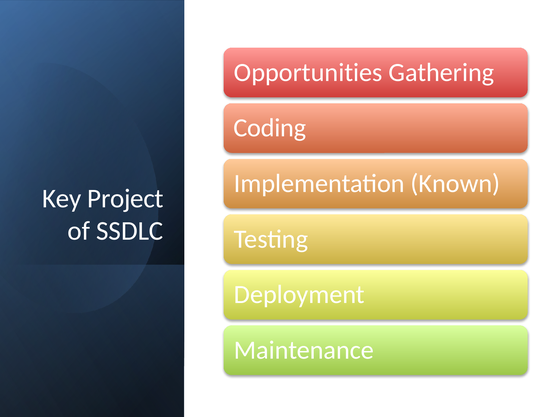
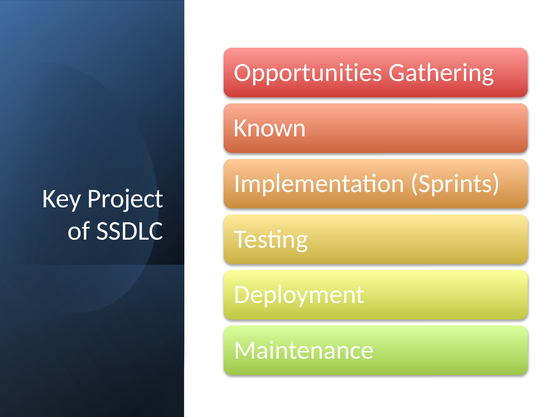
Coding: Coding -> Known
Known: Known -> Sprints
